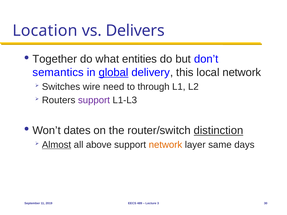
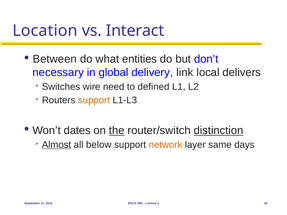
Delivers: Delivers -> Interact
Together: Together -> Between
semantics: semantics -> necessary
global underline: present -> none
this: this -> link
local network: network -> delivers
through: through -> defined
support at (94, 100) colour: purple -> orange
the underline: none -> present
above: above -> below
